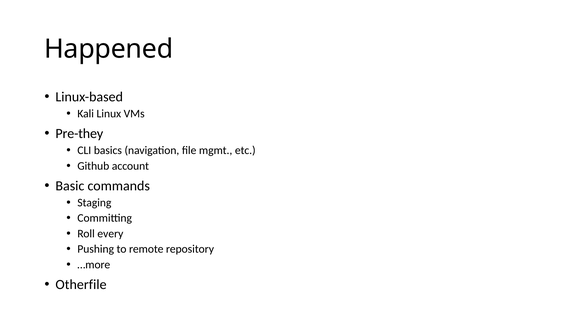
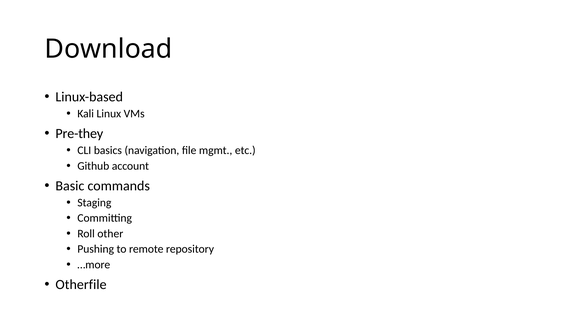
Happened: Happened -> Download
every: every -> other
